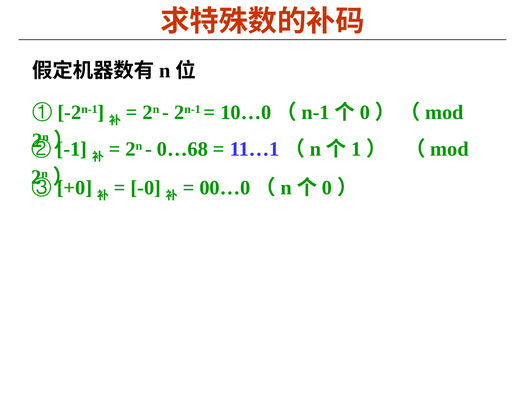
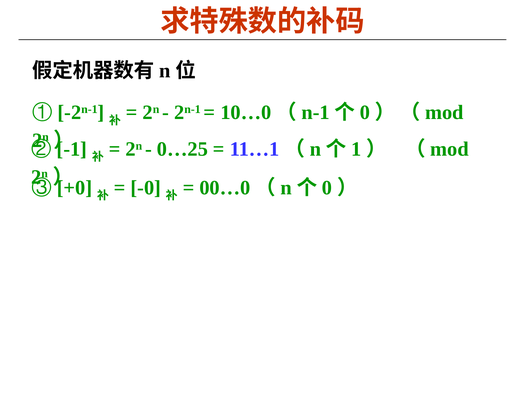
0…68: 0…68 -> 0…25
